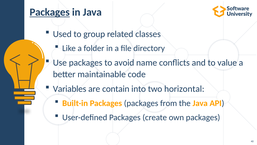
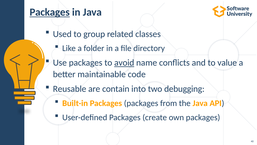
avoid underline: none -> present
Variables: Variables -> Reusable
horizontal: horizontal -> debugging
